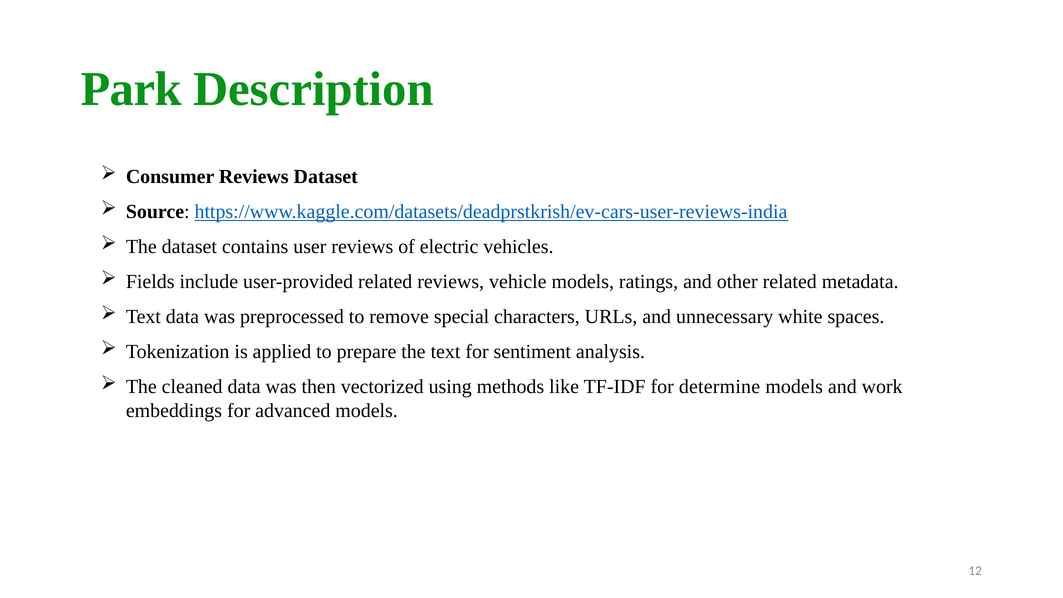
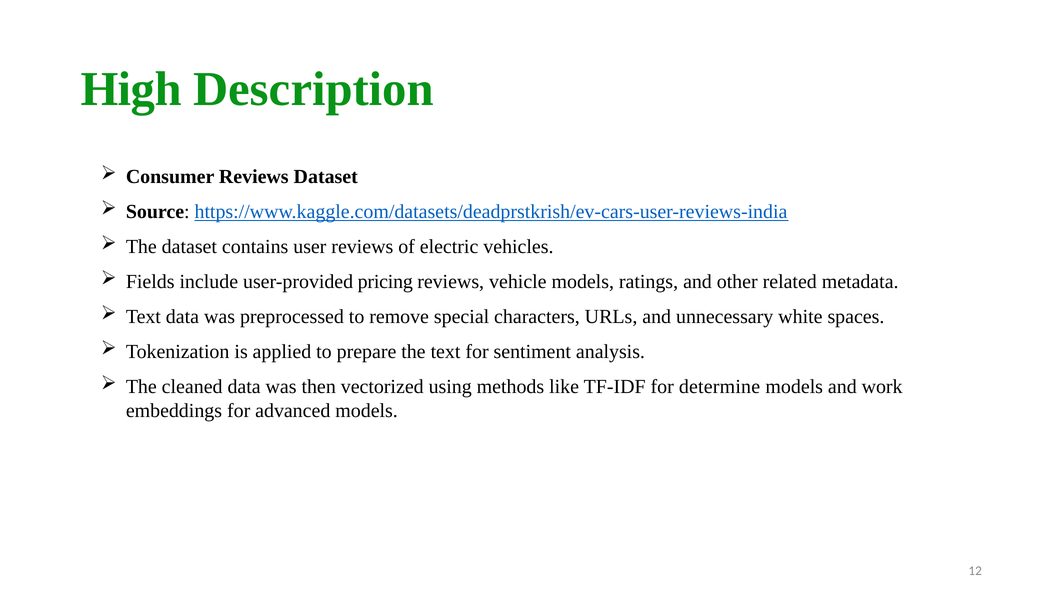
Park: Park -> High
user-provided related: related -> pricing
